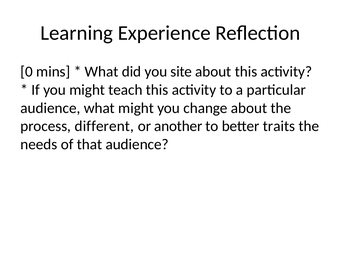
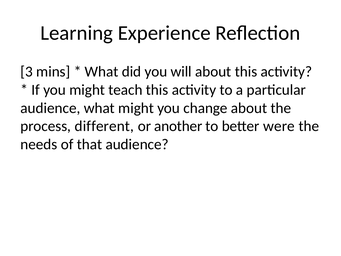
0: 0 -> 3
site: site -> will
traits: traits -> were
